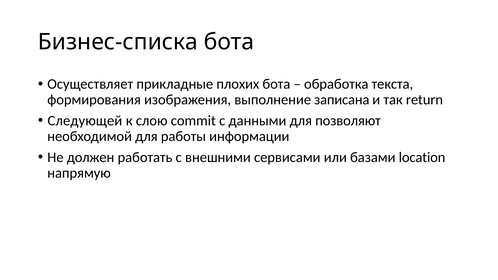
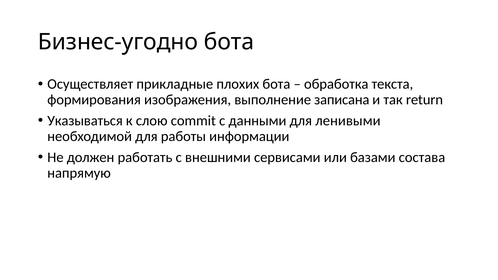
Бизнес-списка: Бизнес-списка -> Бизнес-угодно
Следующей: Следующей -> Указываться
позволяют: позволяют -> ленивыми
location: location -> состава
